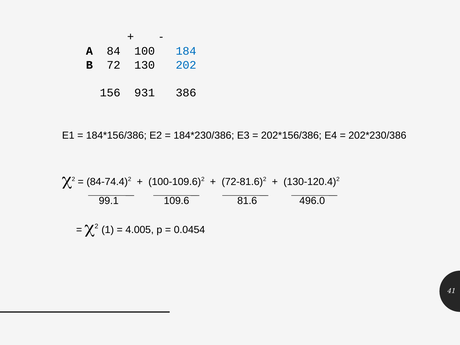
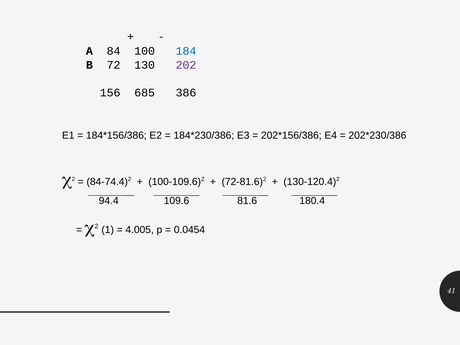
202 colour: blue -> purple
931: 931 -> 685
99.1: 99.1 -> 94.4
496.0: 496.0 -> 180.4
